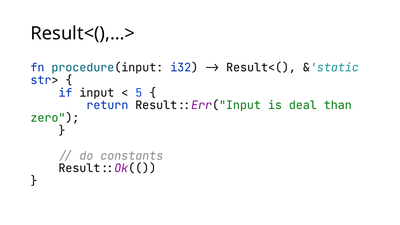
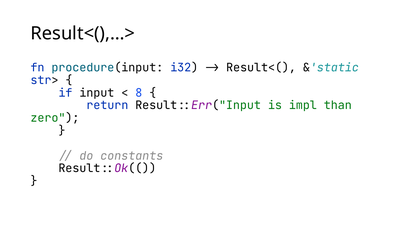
5: 5 -> 8
deal: deal -> impl
